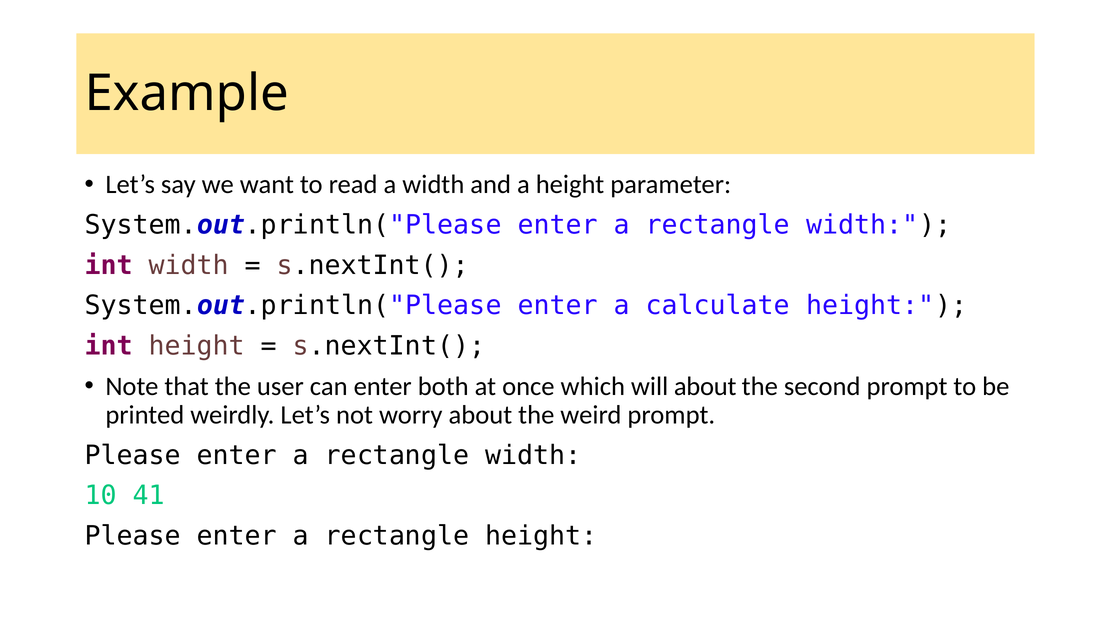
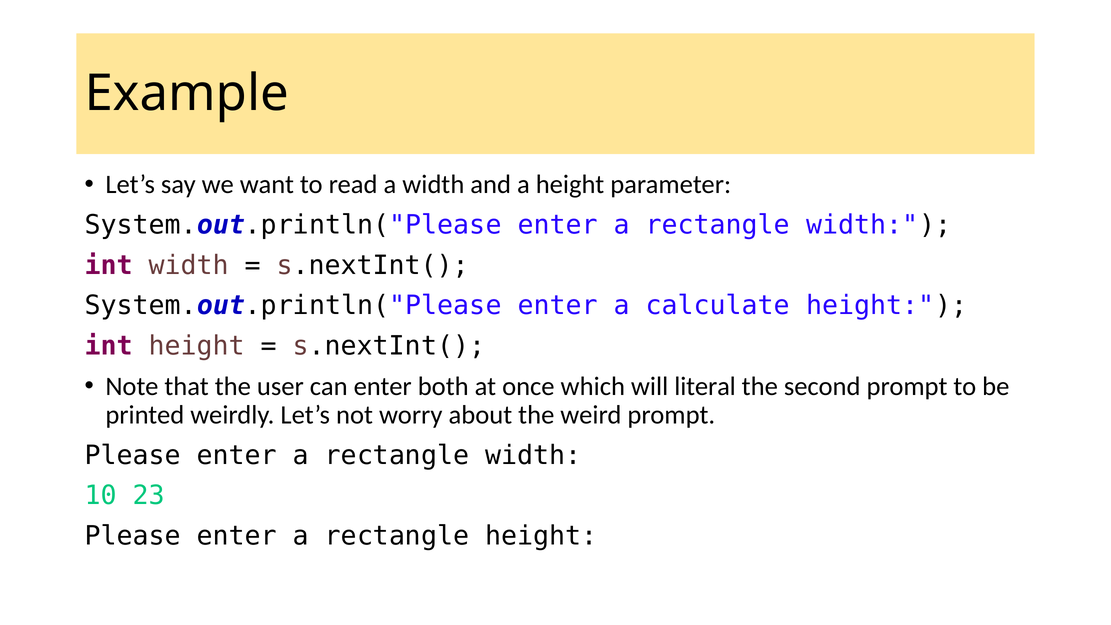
will about: about -> literal
41: 41 -> 23
